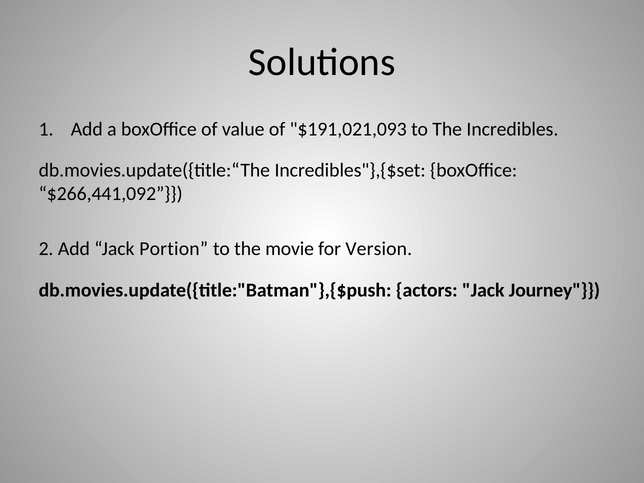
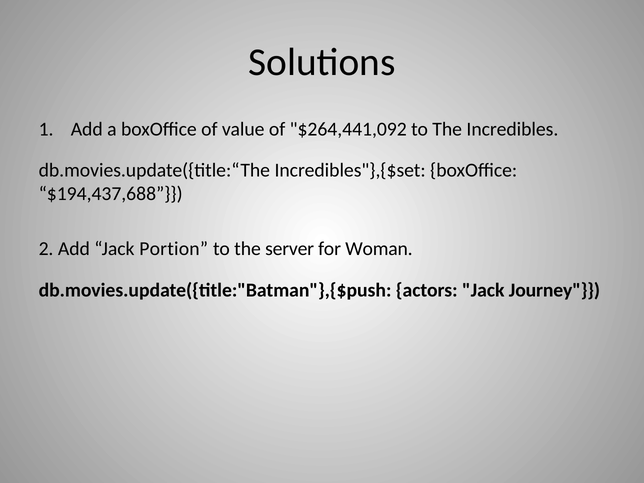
$191,021,093: $191,021,093 -> $264,441,092
$266,441,092: $266,441,092 -> $194,437,688
movie: movie -> server
Version: Version -> Woman
